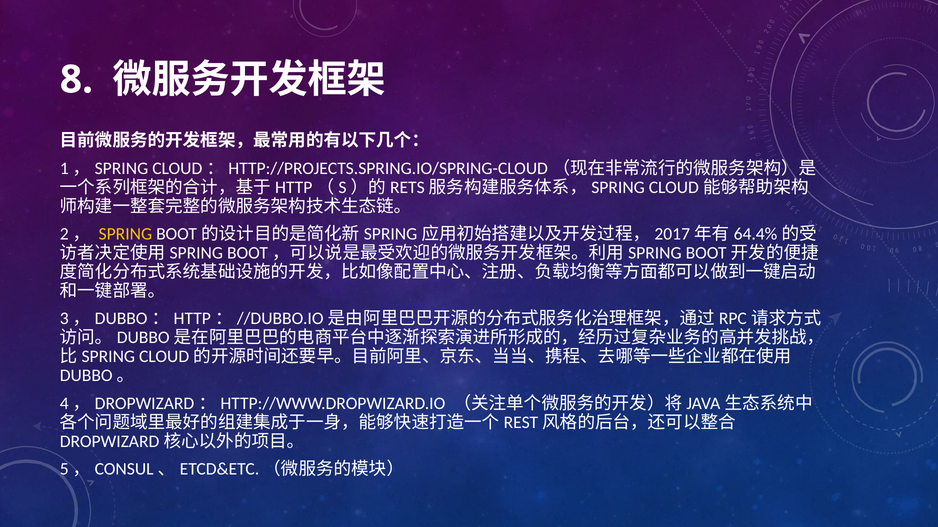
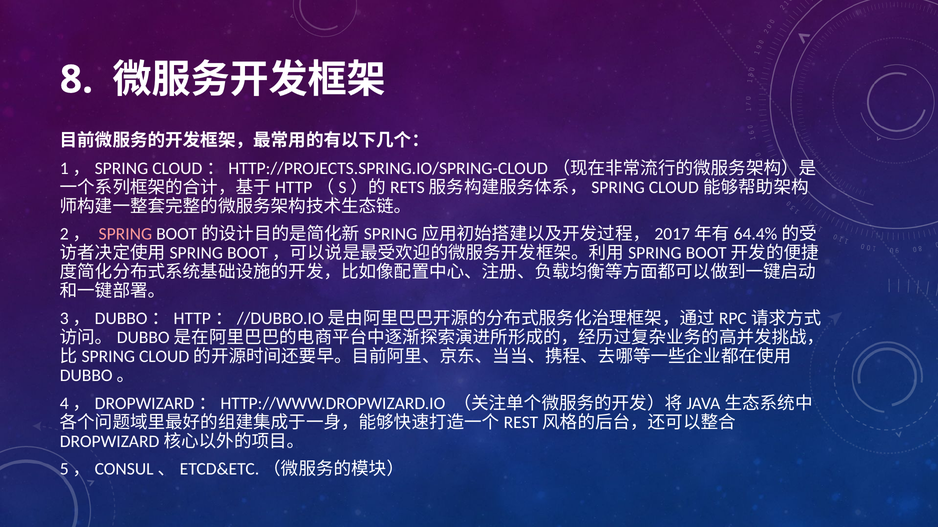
SPRING colour: yellow -> pink
